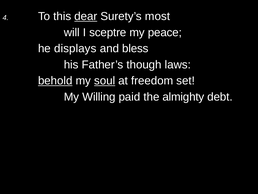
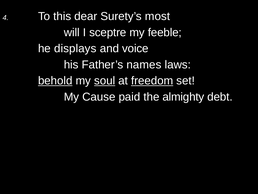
dear underline: present -> none
peace: peace -> feeble
bless: bless -> voice
though: though -> names
freedom underline: none -> present
Willing: Willing -> Cause
